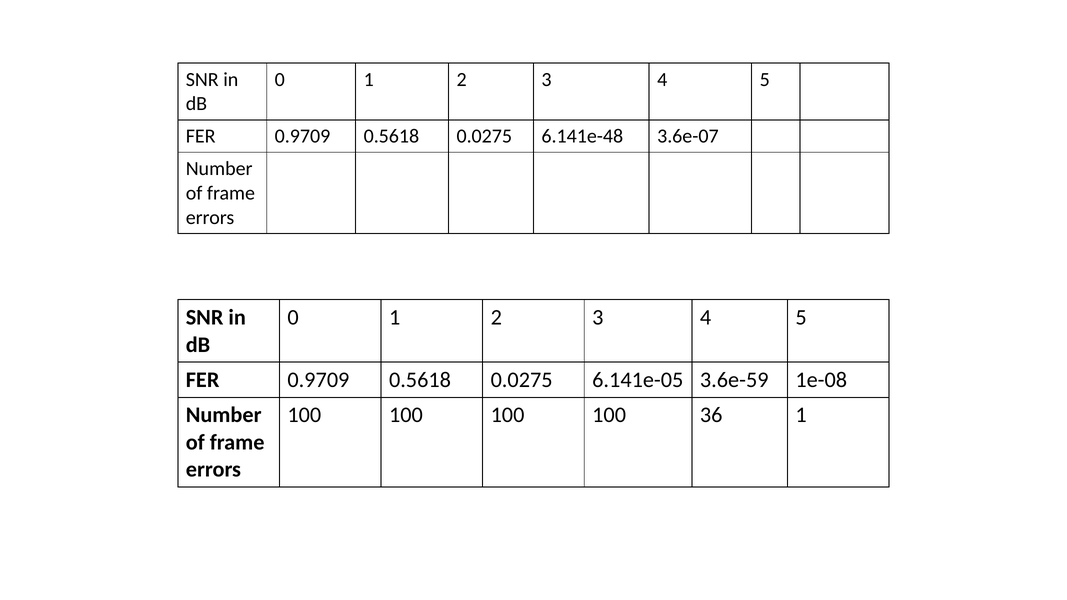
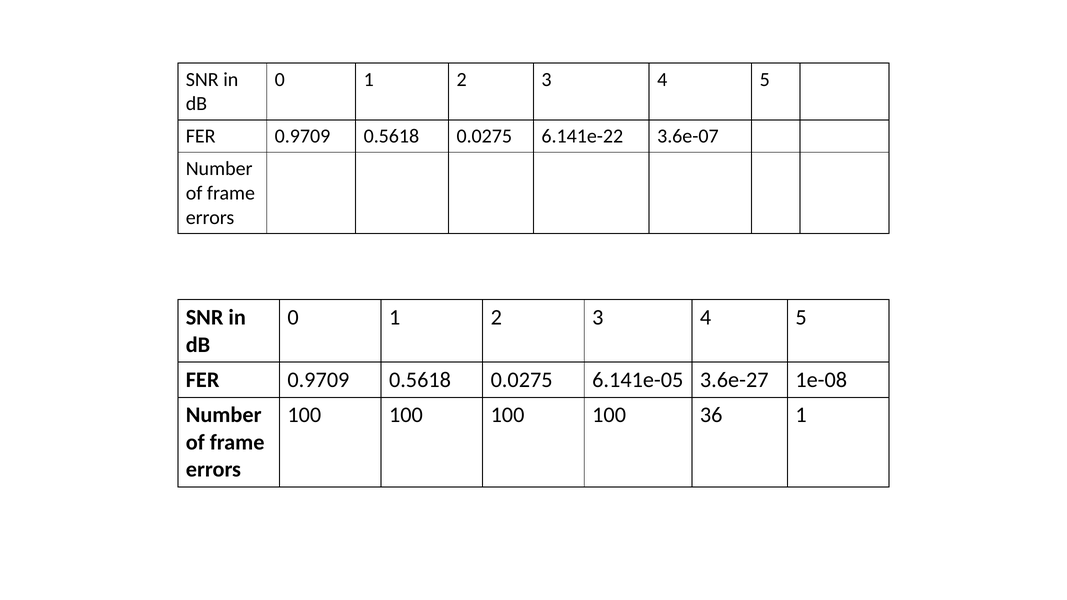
6.141e-48: 6.141e-48 -> 6.141e-22
3.6e-59: 3.6e-59 -> 3.6e-27
